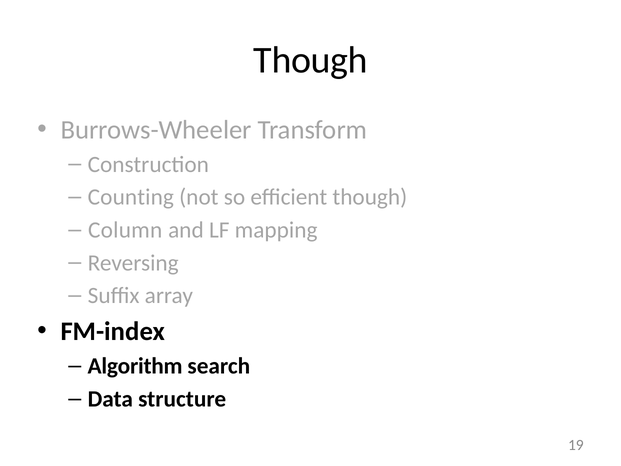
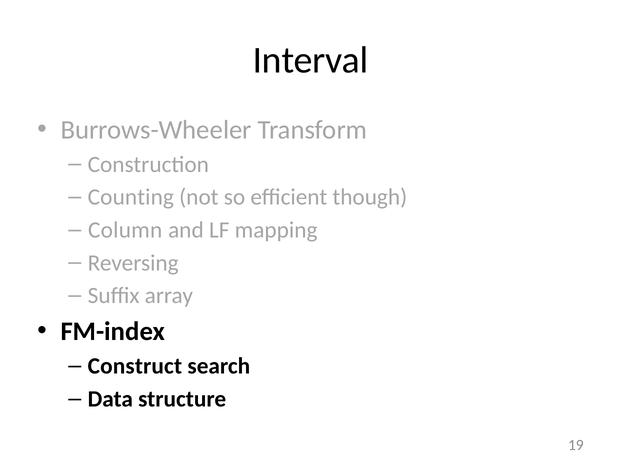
Though at (311, 60): Though -> Interval
Algorithm: Algorithm -> Construct
